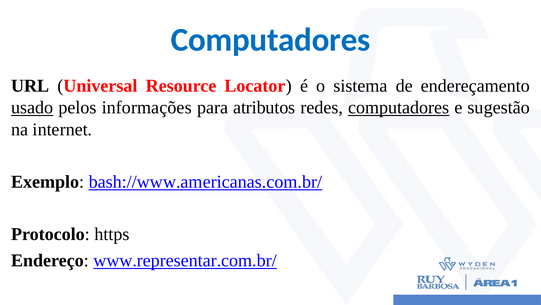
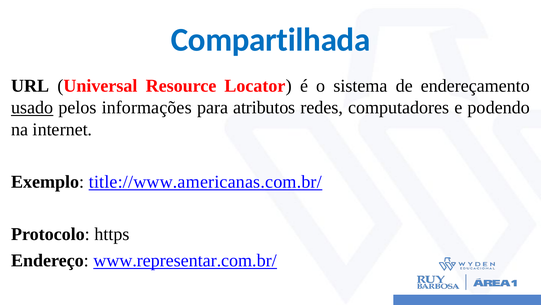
Computadores at (271, 40): Computadores -> Compartilhada
computadores at (399, 107) underline: present -> none
sugestão: sugestão -> podendo
bash://www.americanas.com.br/: bash://www.americanas.com.br/ -> title://www.americanas.com.br/
